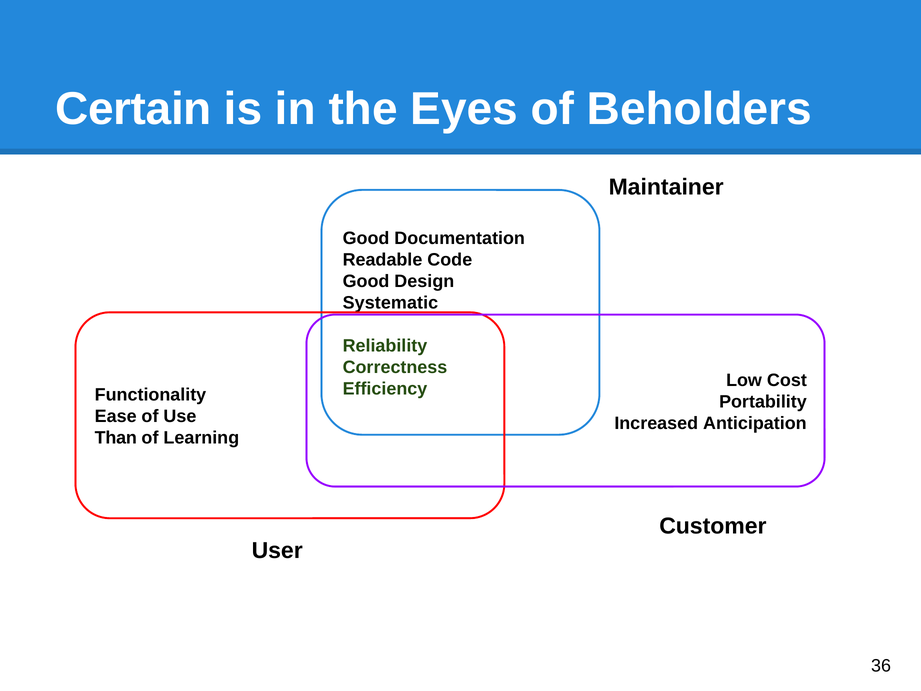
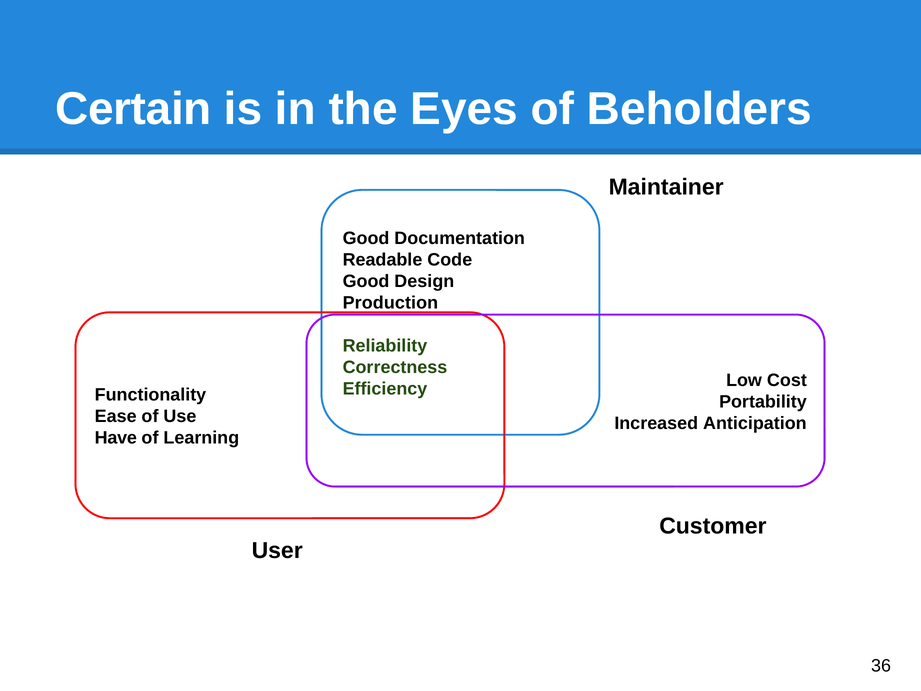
Systematic: Systematic -> Production
Than: Than -> Have
